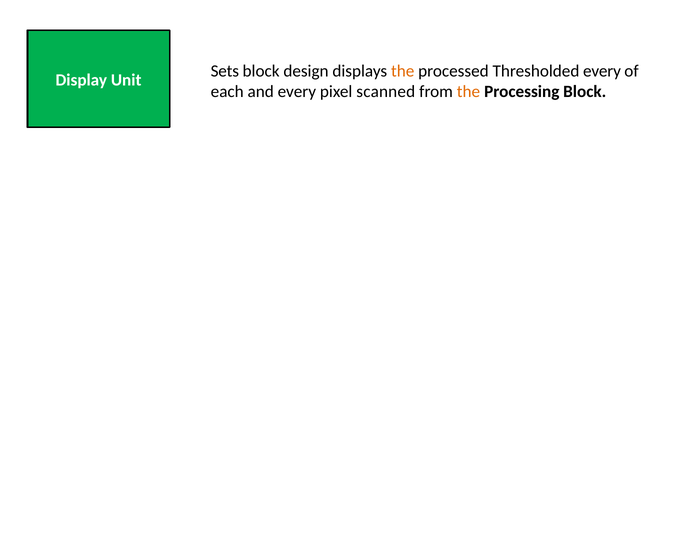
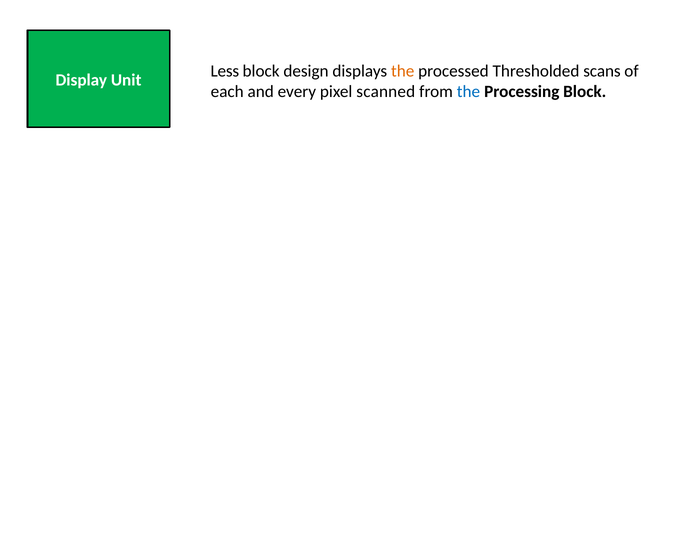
Sets: Sets -> Less
Thresholded every: every -> scans
the at (468, 92) colour: orange -> blue
